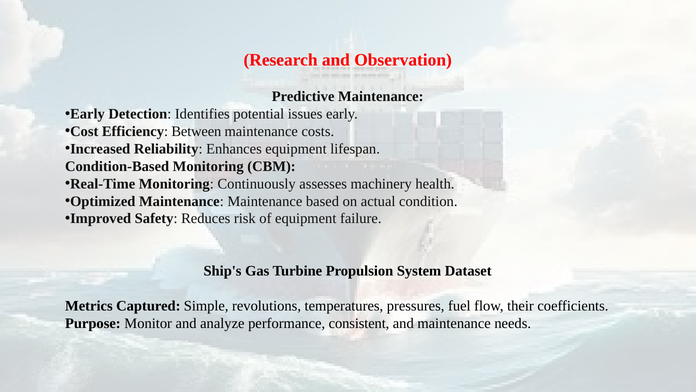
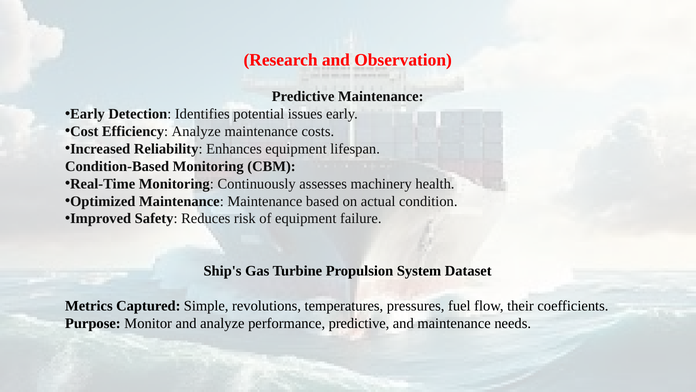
Efficiency Between: Between -> Analyze
performance consistent: consistent -> predictive
